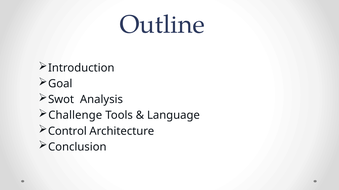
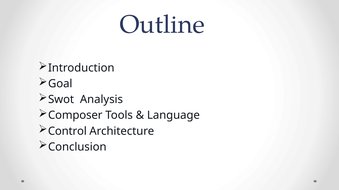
Challenge: Challenge -> Composer
